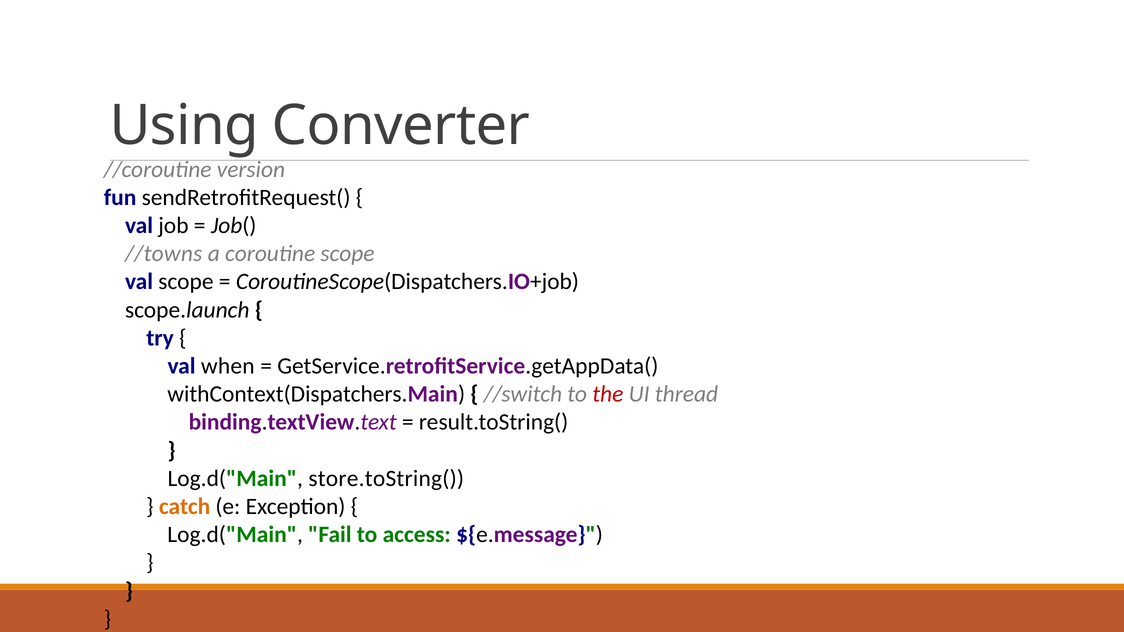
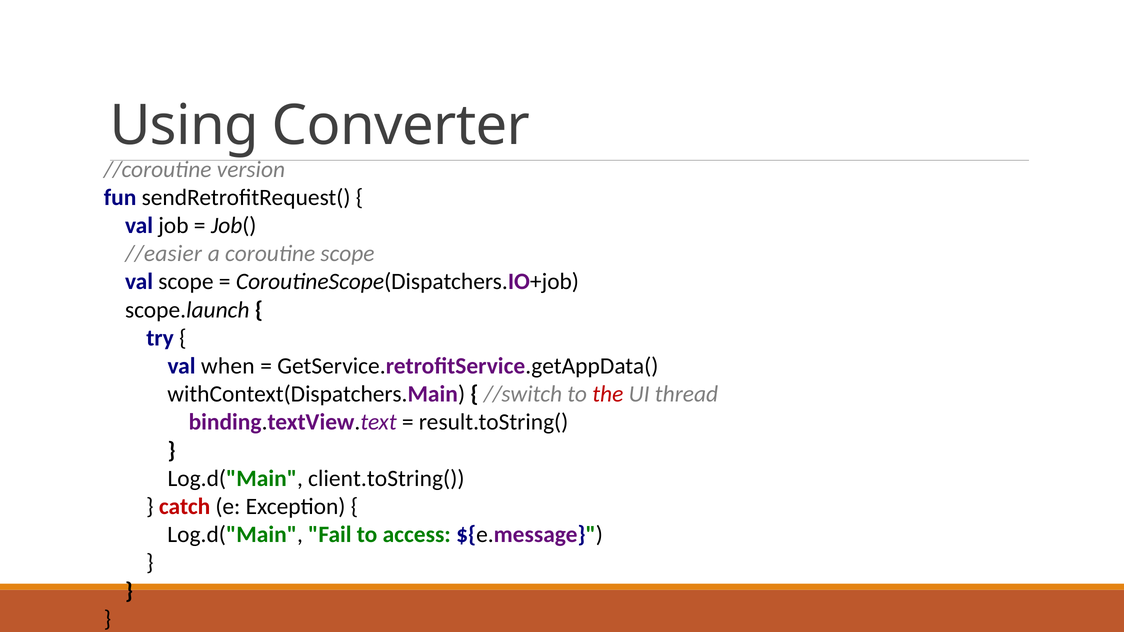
//towns: //towns -> //easier
store.toString(: store.toString( -> client.toString(
catch colour: orange -> red
